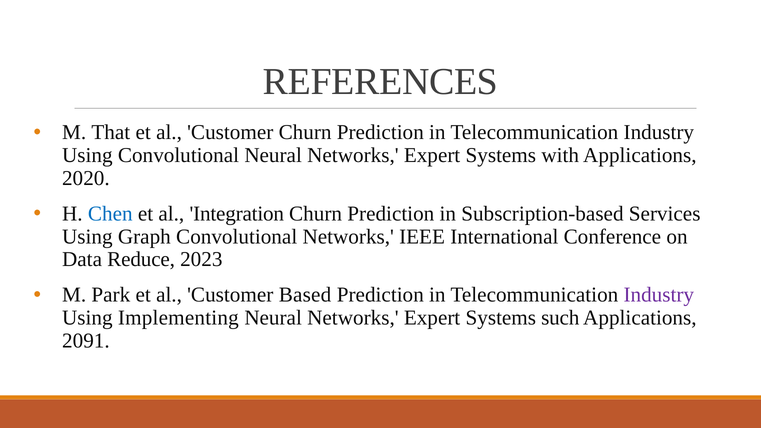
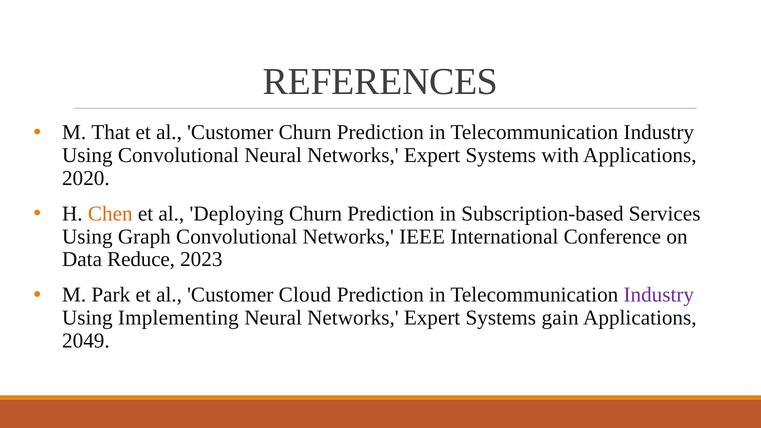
Chen colour: blue -> orange
Integration: Integration -> Deploying
Based: Based -> Cloud
such: such -> gain
2091: 2091 -> 2049
